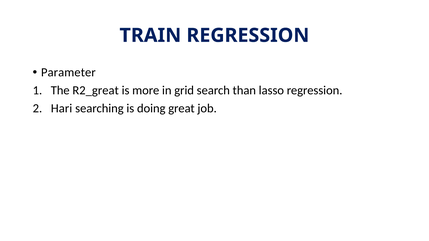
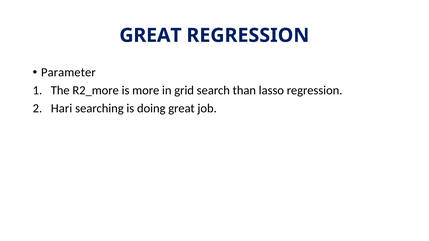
TRAIN at (150, 35): TRAIN -> GREAT
R2_great: R2_great -> R2_more
